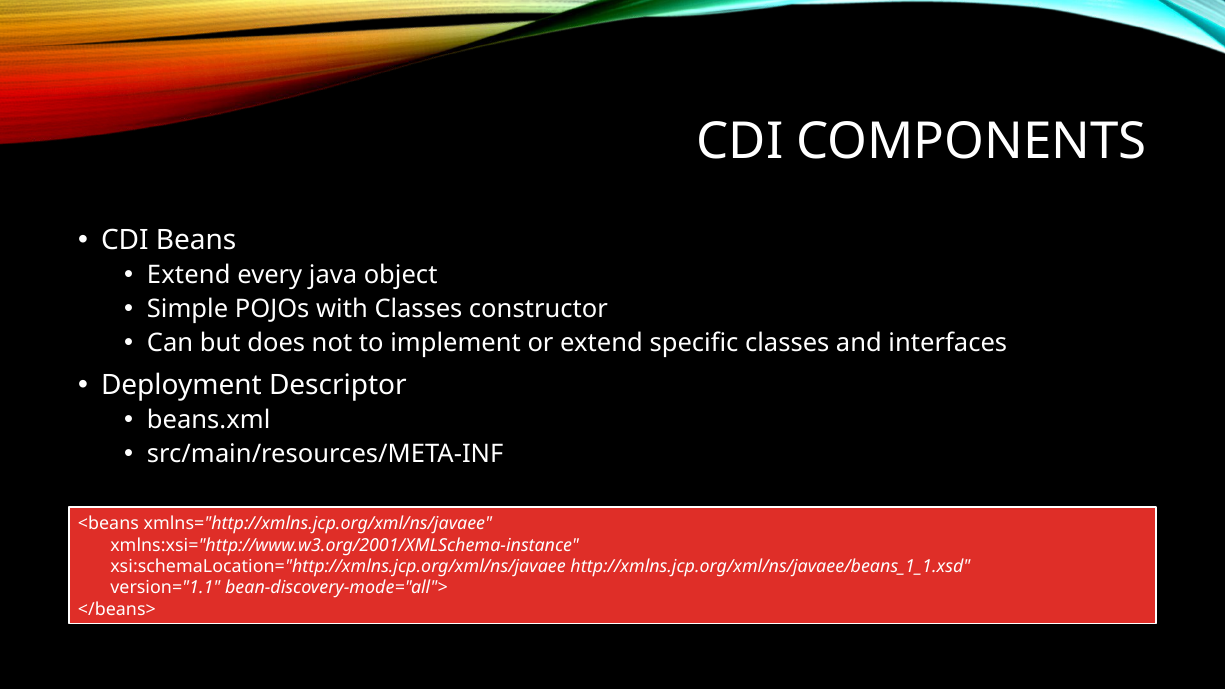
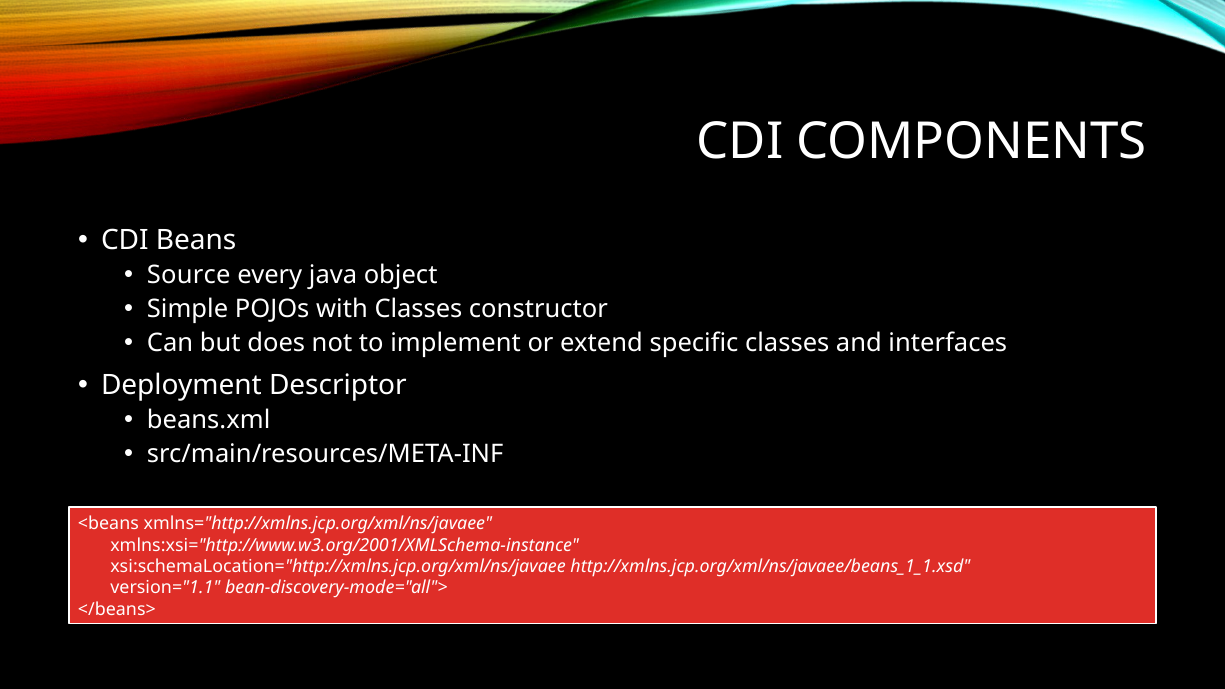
Extend at (189, 275): Extend -> Source
